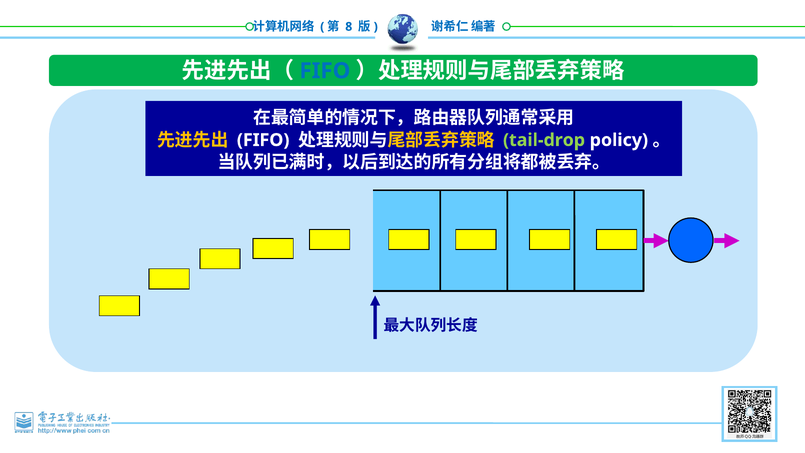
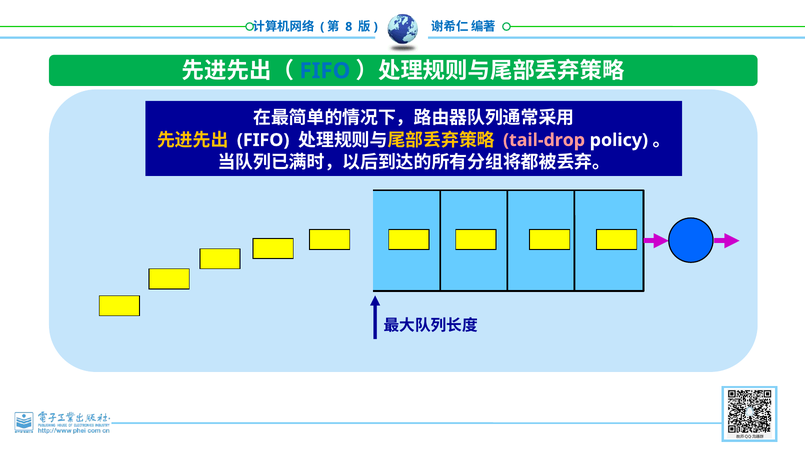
tail-drop colour: light green -> pink
